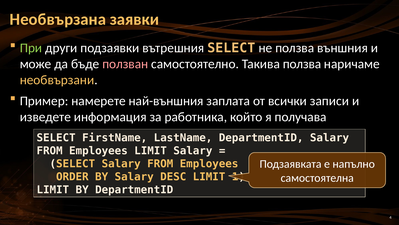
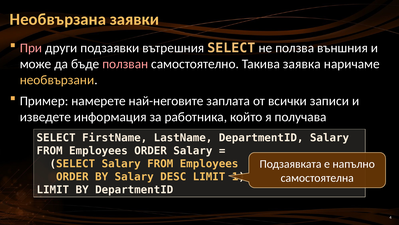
При colour: light green -> pink
Такива ползва: ползва -> заявка
най-външния: най-външния -> най-неговите
LIMIT at (151, 151): LIMIT -> ORDER
